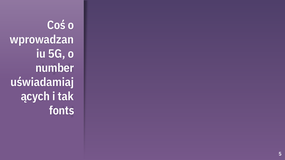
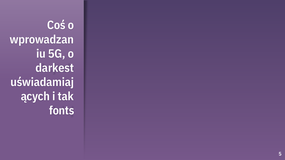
number: number -> darkest
